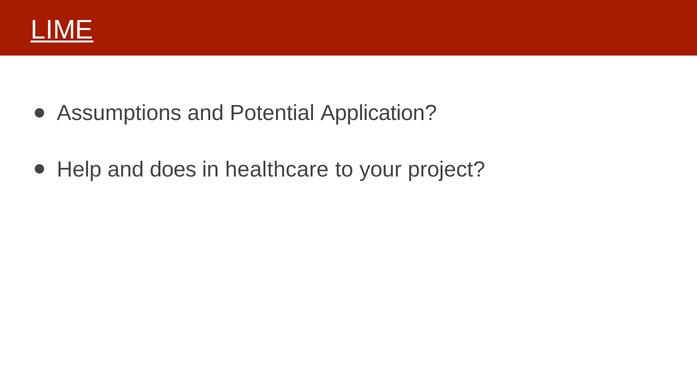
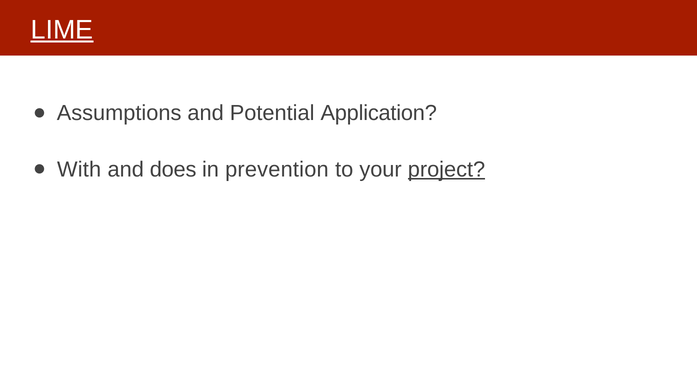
Help: Help -> With
healthcare: healthcare -> prevention
project underline: none -> present
